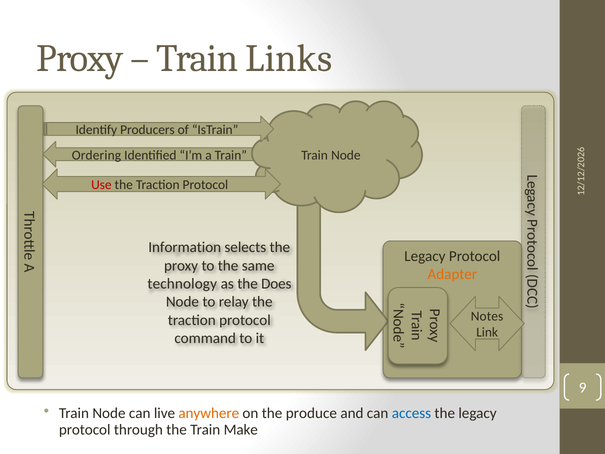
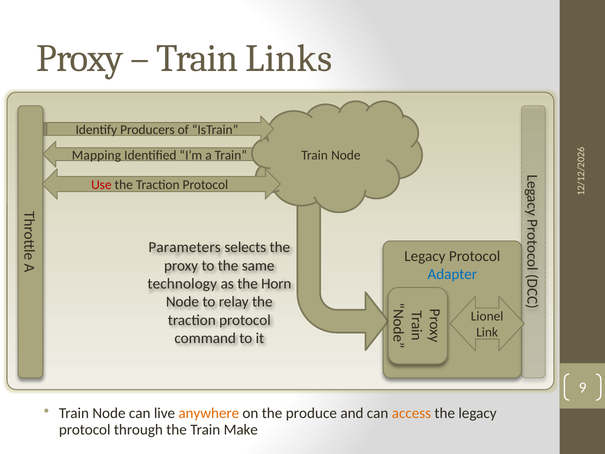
Ordering: Ordering -> Mapping
Information: Information -> Parameters
Adapter colour: orange -> blue
Does: Does -> Horn
Notes: Notes -> Lionel
access colour: blue -> orange
